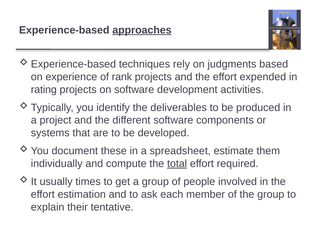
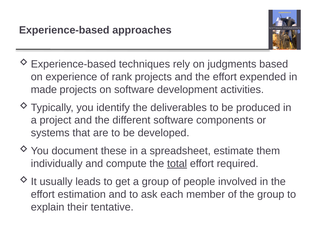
approaches underline: present -> none
rating: rating -> made
times: times -> leads
